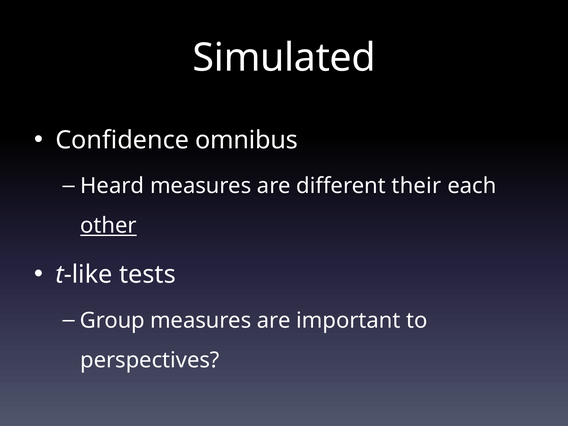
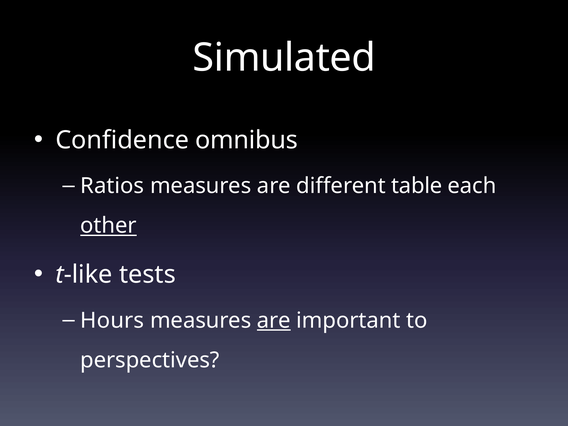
Heard: Heard -> Ratios
their: their -> table
Group: Group -> Hours
are at (274, 320) underline: none -> present
